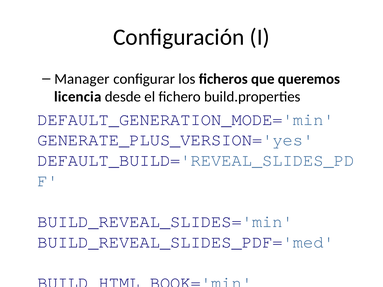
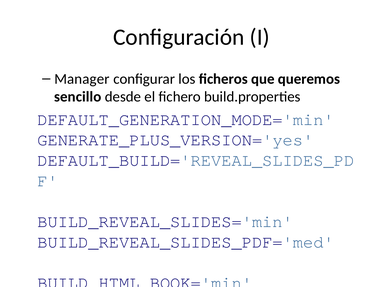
licencia: licencia -> sencillo
